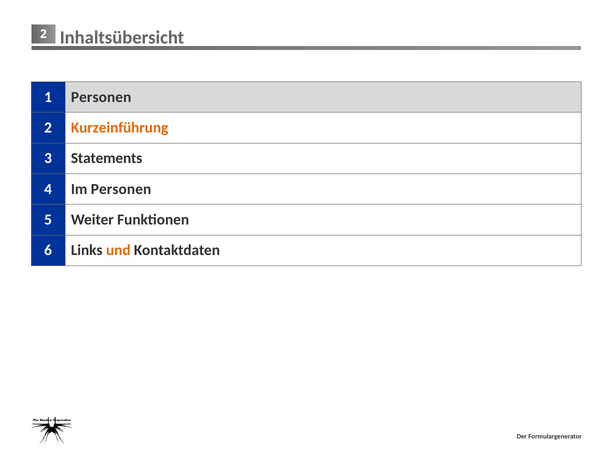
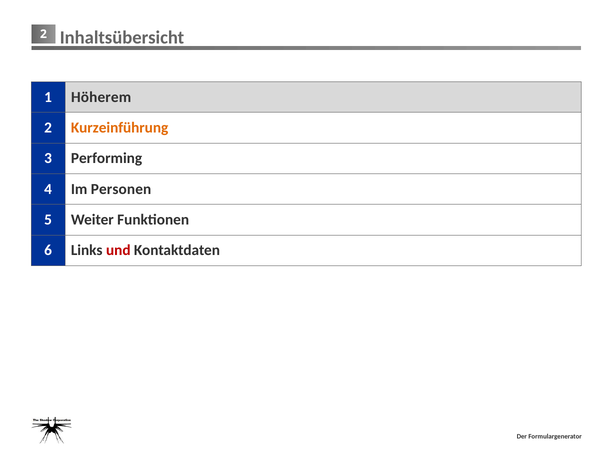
1 Personen: Personen -> Höherem
Statements: Statements -> Performing
und colour: orange -> red
